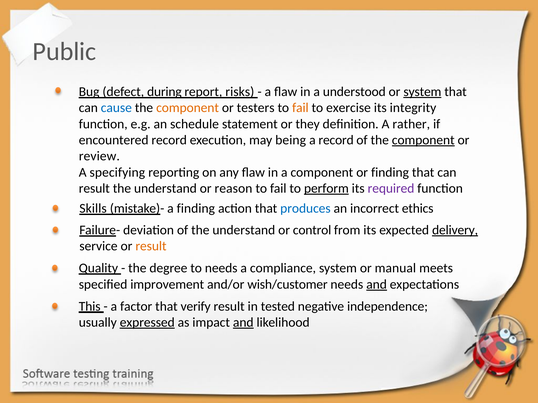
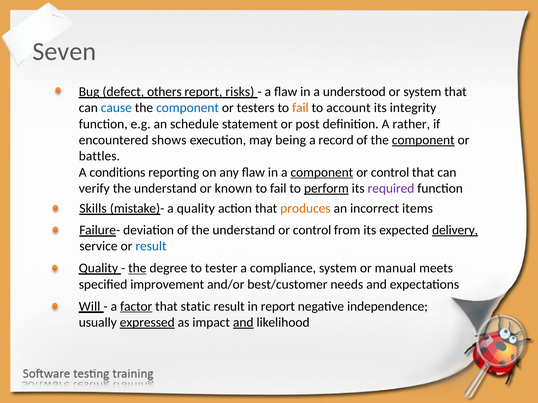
Public: Public -> Seven
during: during -> others
system at (422, 92) underline: present -> none
component at (188, 108) colour: orange -> blue
exercise: exercise -> account
they: they -> post
encountered record: record -> shows
review: review -> battles
specifying: specifying -> conditions
component at (322, 173) underline: none -> present
finding at (390, 173): finding -> control
result at (94, 189): result -> verify
reason: reason -> known
a finding: finding -> quality
produces colour: blue -> orange
ethics: ethics -> items
result at (151, 246) colour: orange -> blue
the at (137, 269) underline: none -> present
to needs: needs -> tester
wish/customer: wish/customer -> best/customer
and at (377, 285) underline: present -> none
This: This -> Will
factor underline: none -> present
verify: verify -> static
in tested: tested -> report
